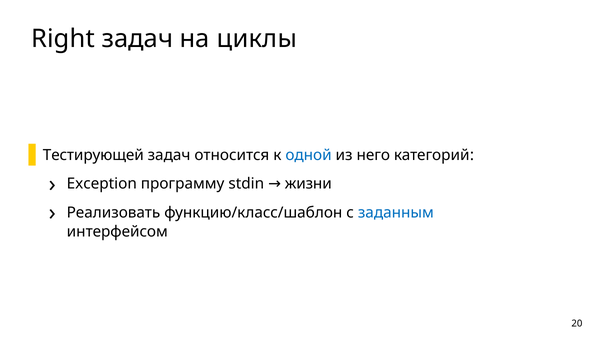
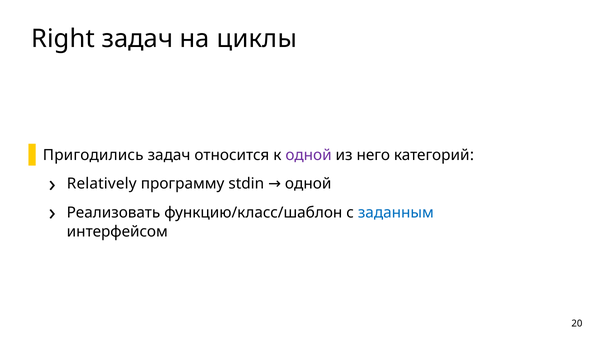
Тестирующей: Тестирующей -> Пригодились
одной at (309, 155) colour: blue -> purple
Exception: Exception -> Relatively
stdin жизни: жизни -> одной
